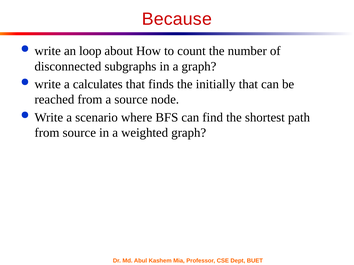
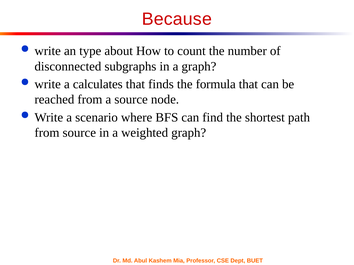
loop: loop -> type
initially: initially -> formula
